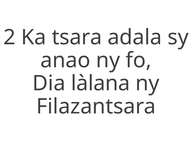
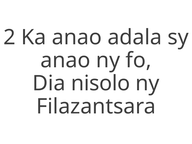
Ka tsara: tsara -> anao
làlana: làlana -> nisolo
